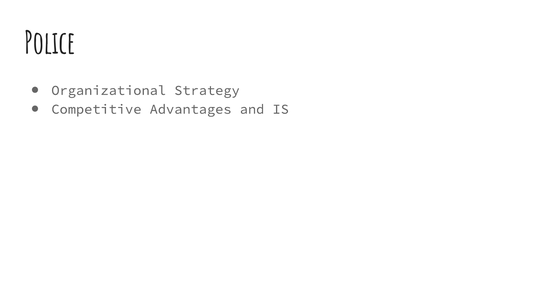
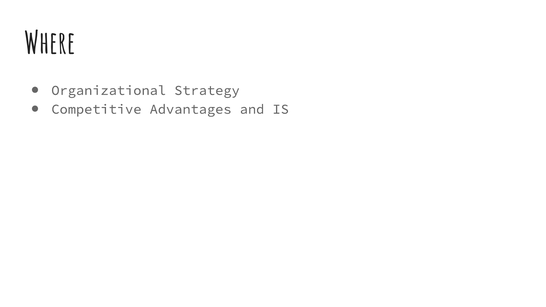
Police: Police -> Where
